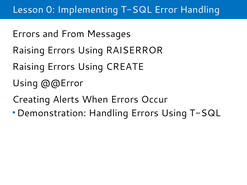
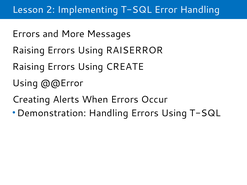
0: 0 -> 2
From: From -> More
